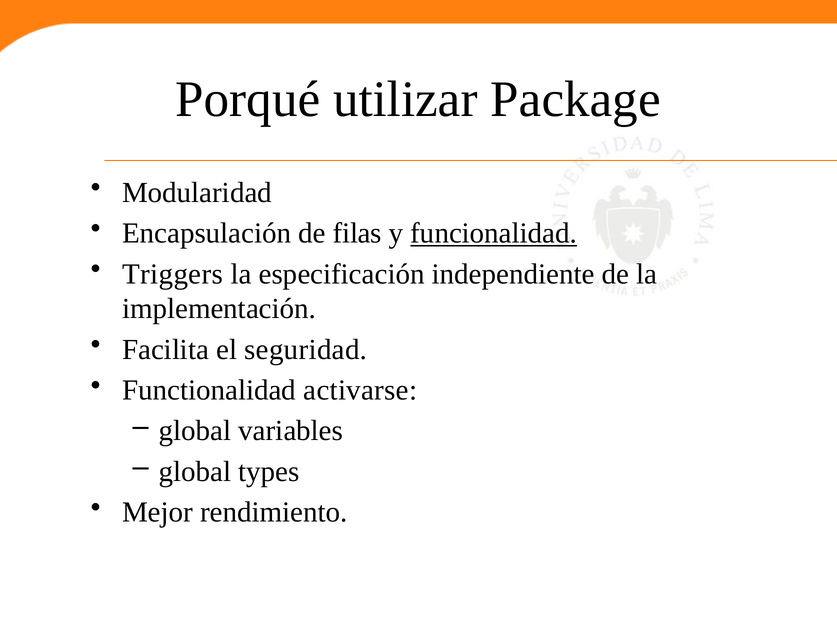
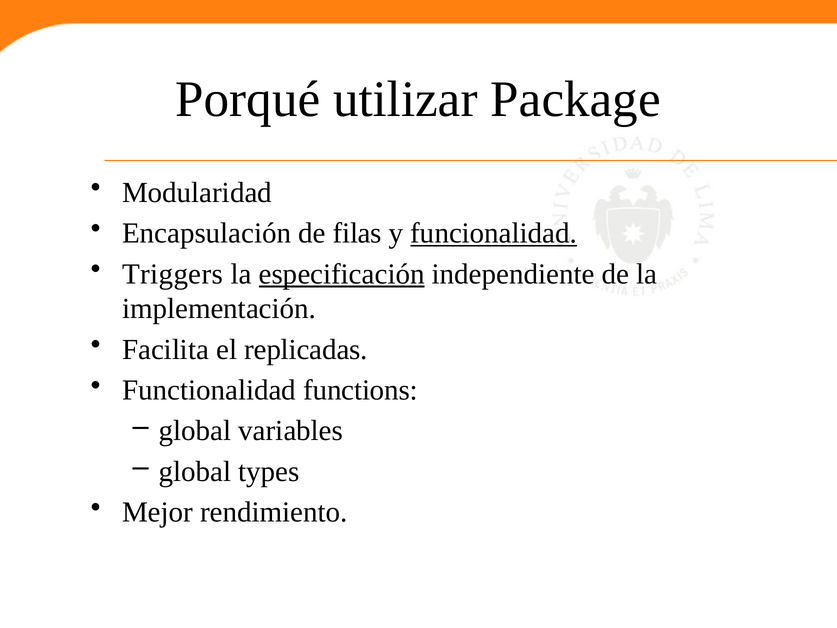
especificación underline: none -> present
seguridad: seguridad -> replicadas
activarse: activarse -> functions
